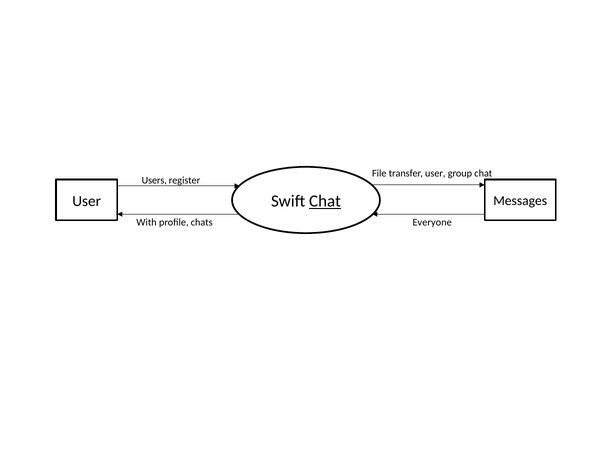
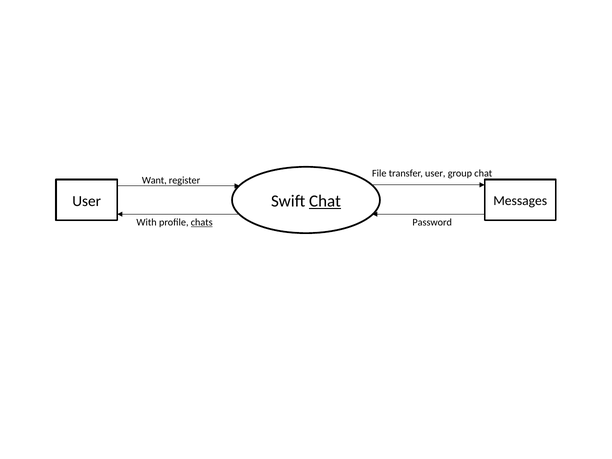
Users: Users -> Want
chats underline: none -> present
Everyone: Everyone -> Password
